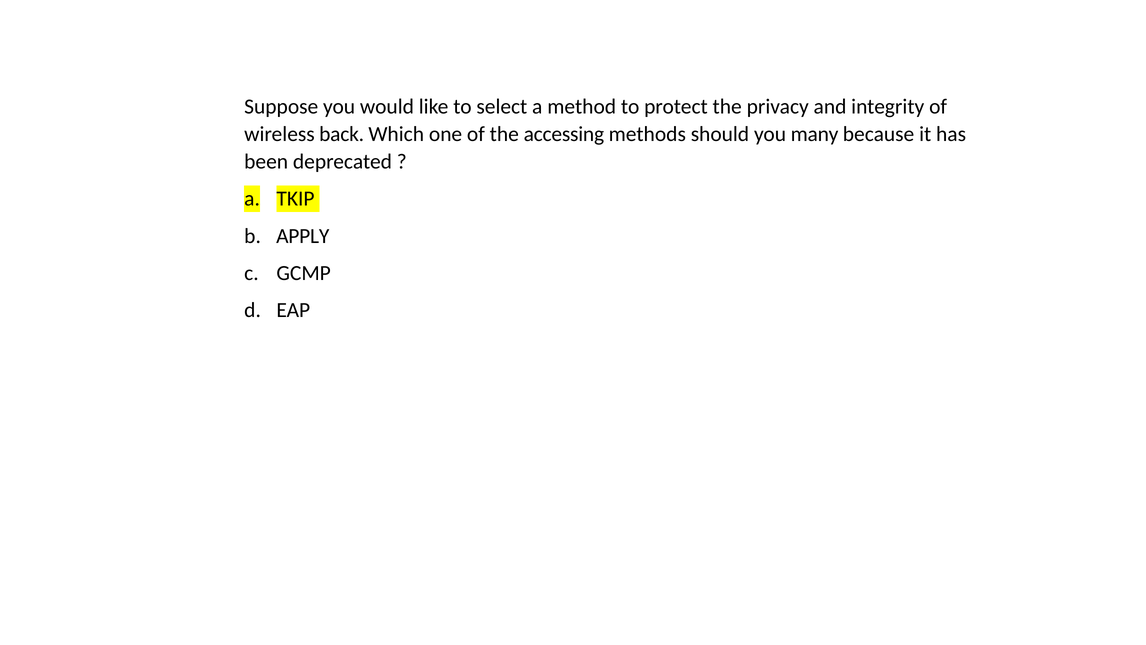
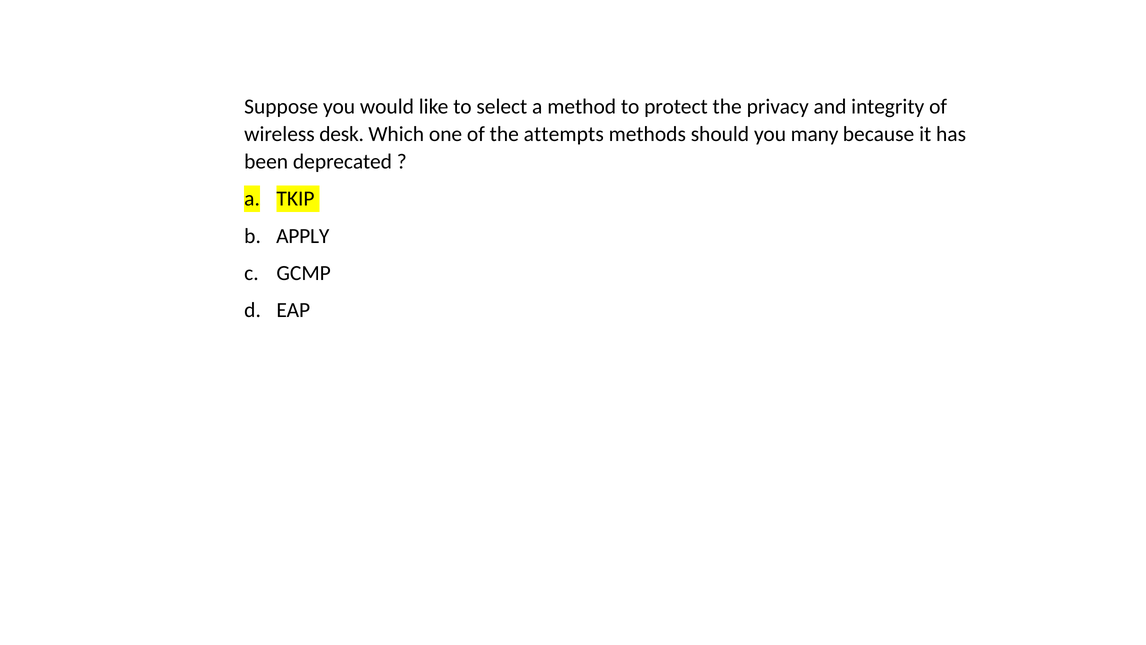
back: back -> desk
accessing: accessing -> attempts
